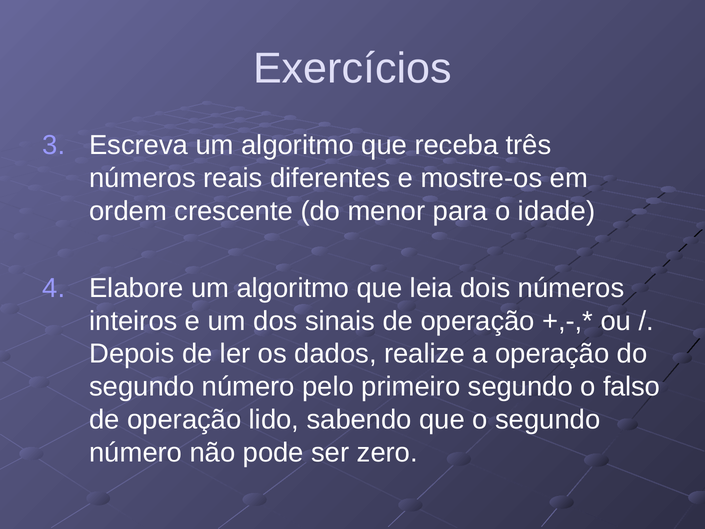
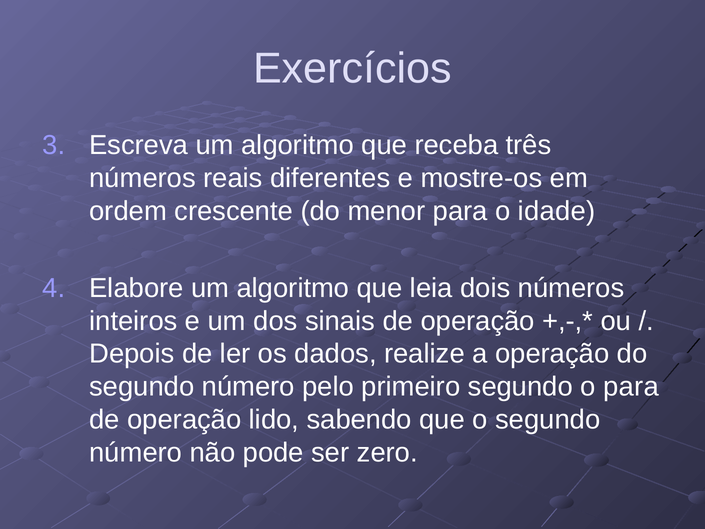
o falso: falso -> para
